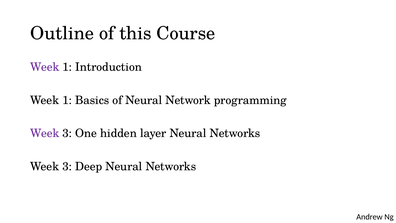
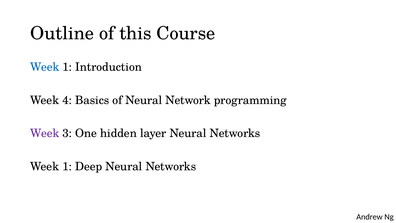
Week at (45, 67) colour: purple -> blue
1 at (67, 100): 1 -> 4
3 at (67, 166): 3 -> 1
